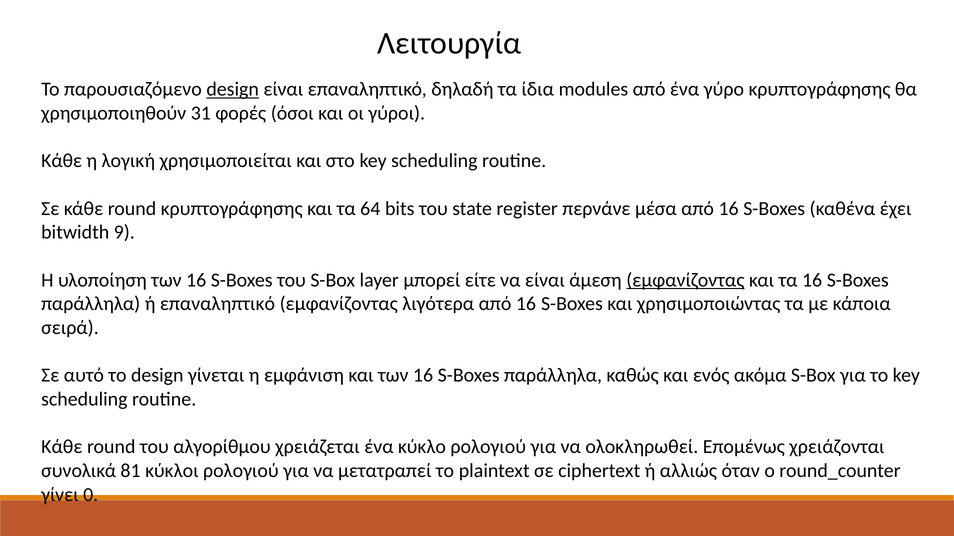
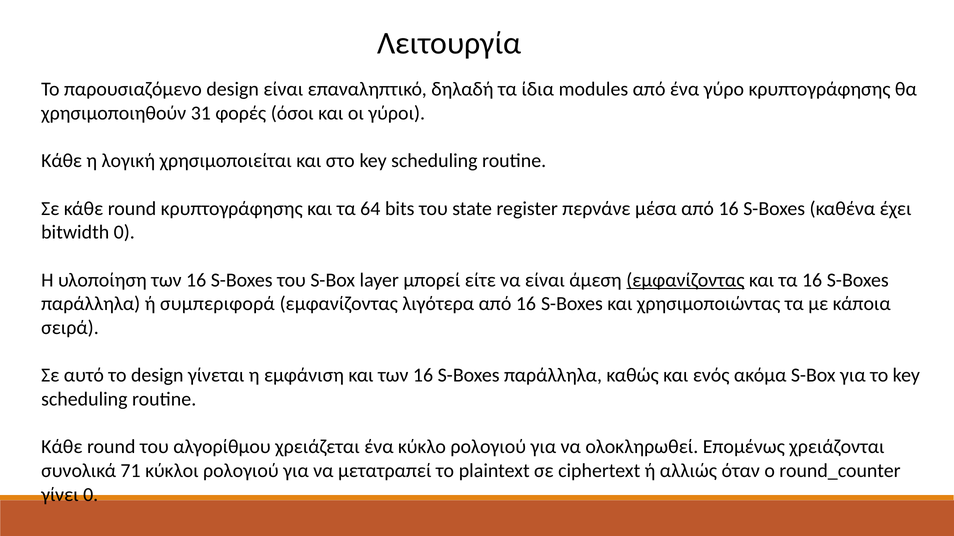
design at (233, 90) underline: present -> none
bitwidth 9: 9 -> 0
ή επαναληπτικό: επαναληπτικό -> συμπεριφορά
81: 81 -> 71
